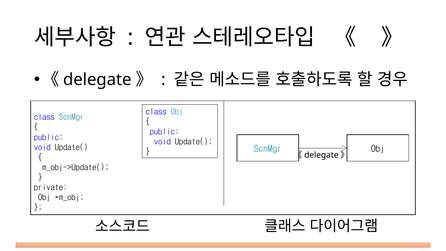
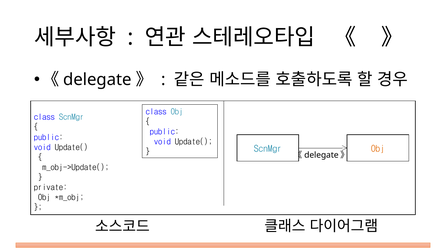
Obj at (378, 149) colour: black -> orange
